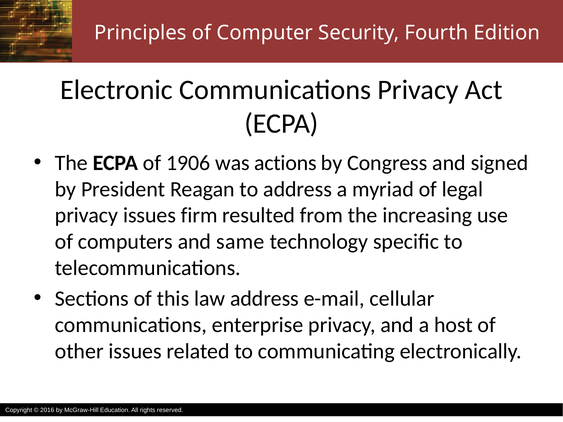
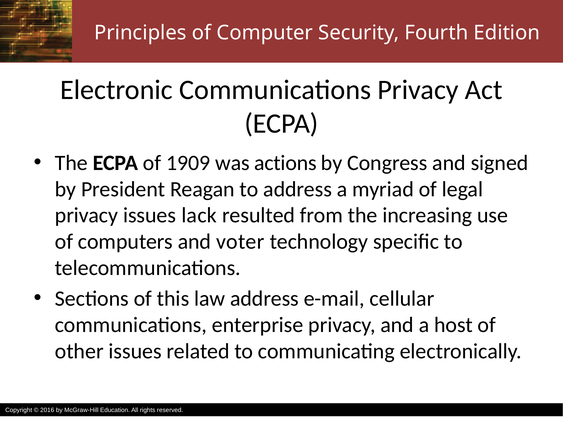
1906: 1906 -> 1909
firm: firm -> lack
same: same -> voter
